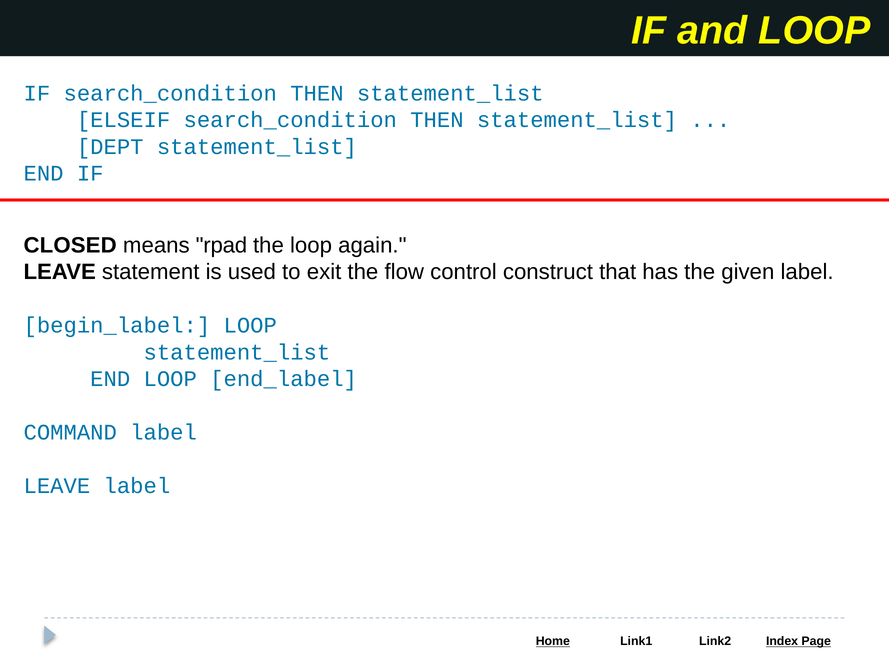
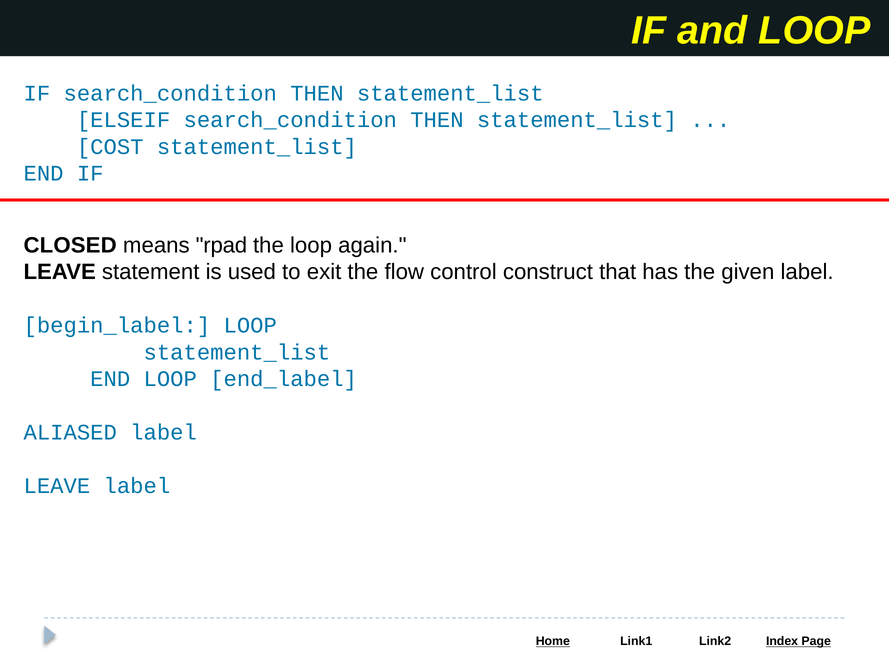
DEPT: DEPT -> COST
COMMAND: COMMAND -> ALIASED
